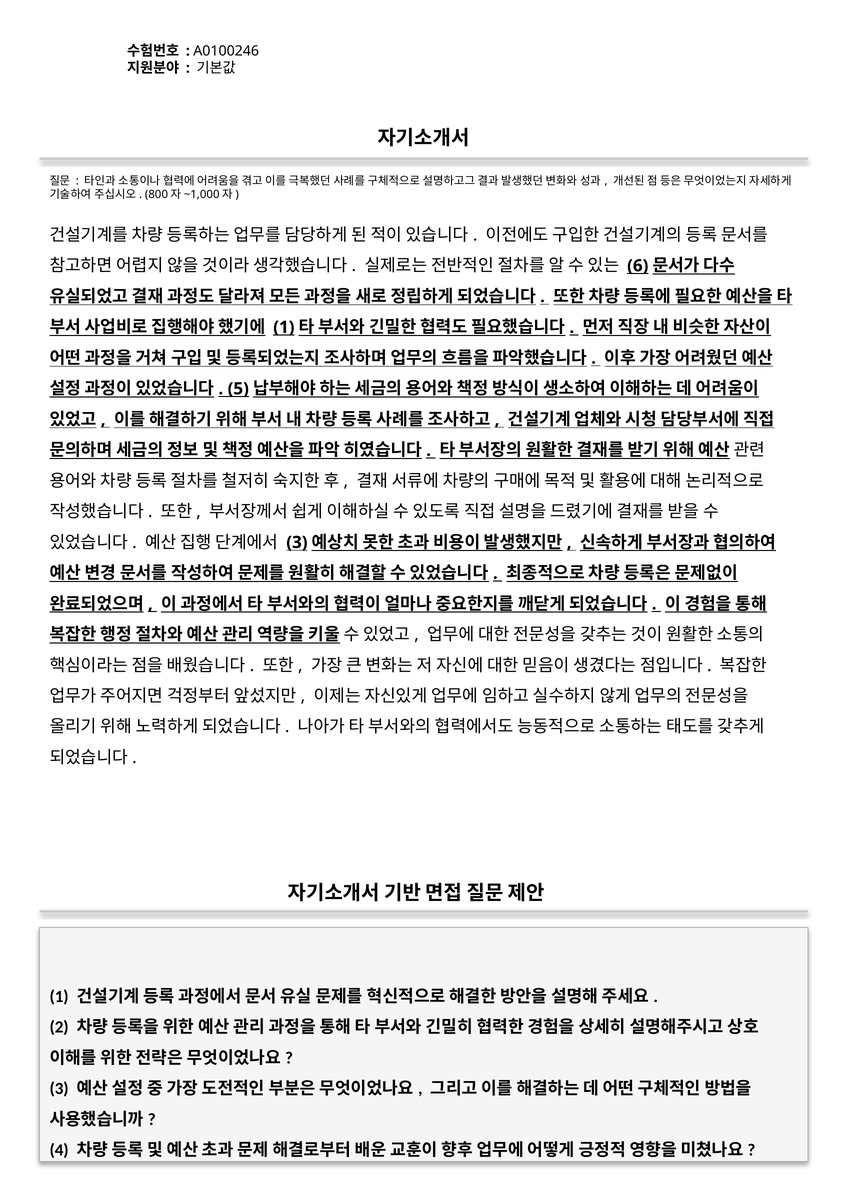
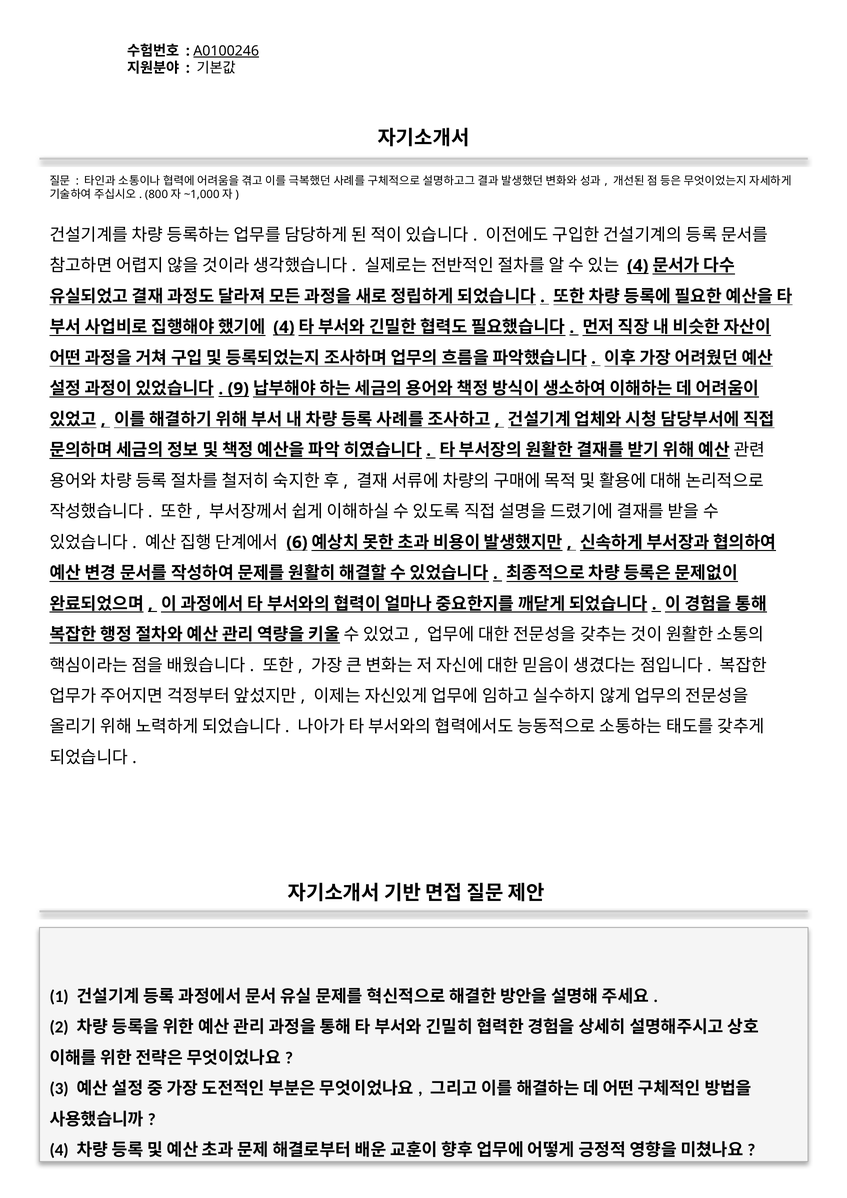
A0100246 underline: none -> present
6 at (638, 266): 6 -> 4
1 at (284, 327): 1 -> 4
5: 5 -> 9
3 at (297, 542): 3 -> 6
